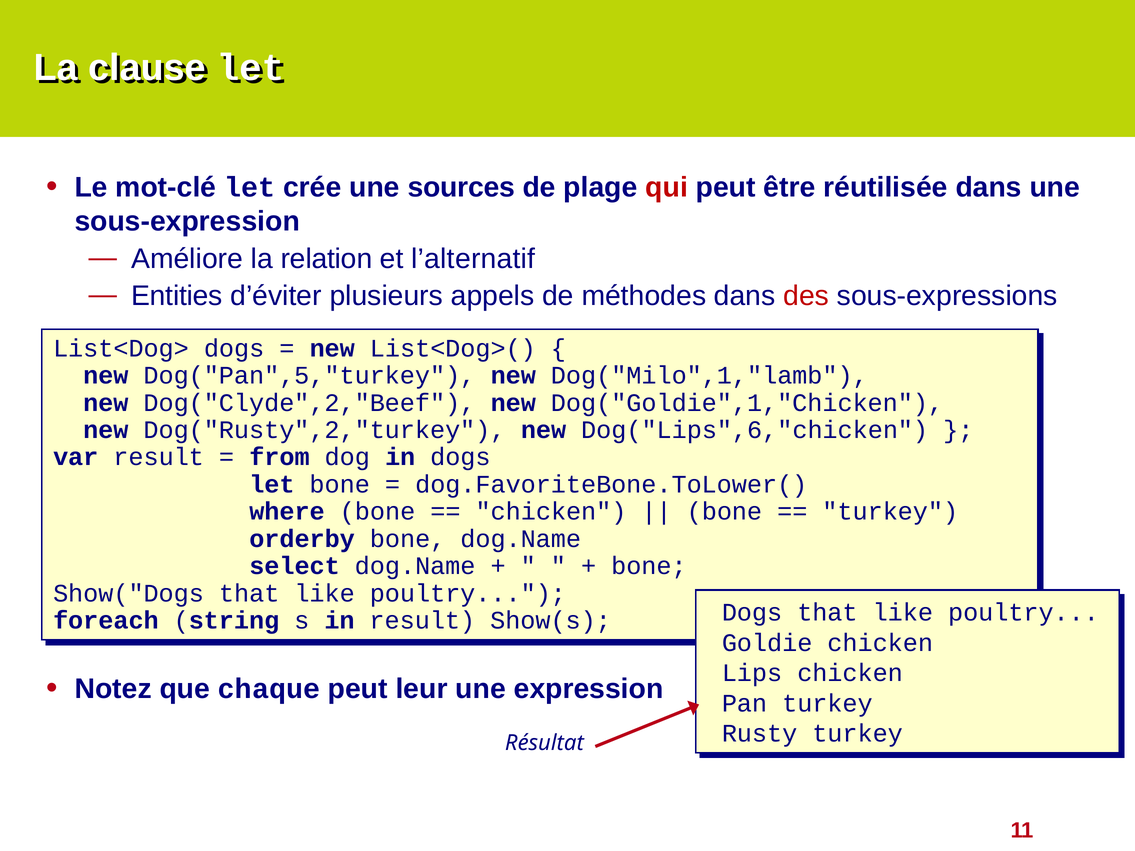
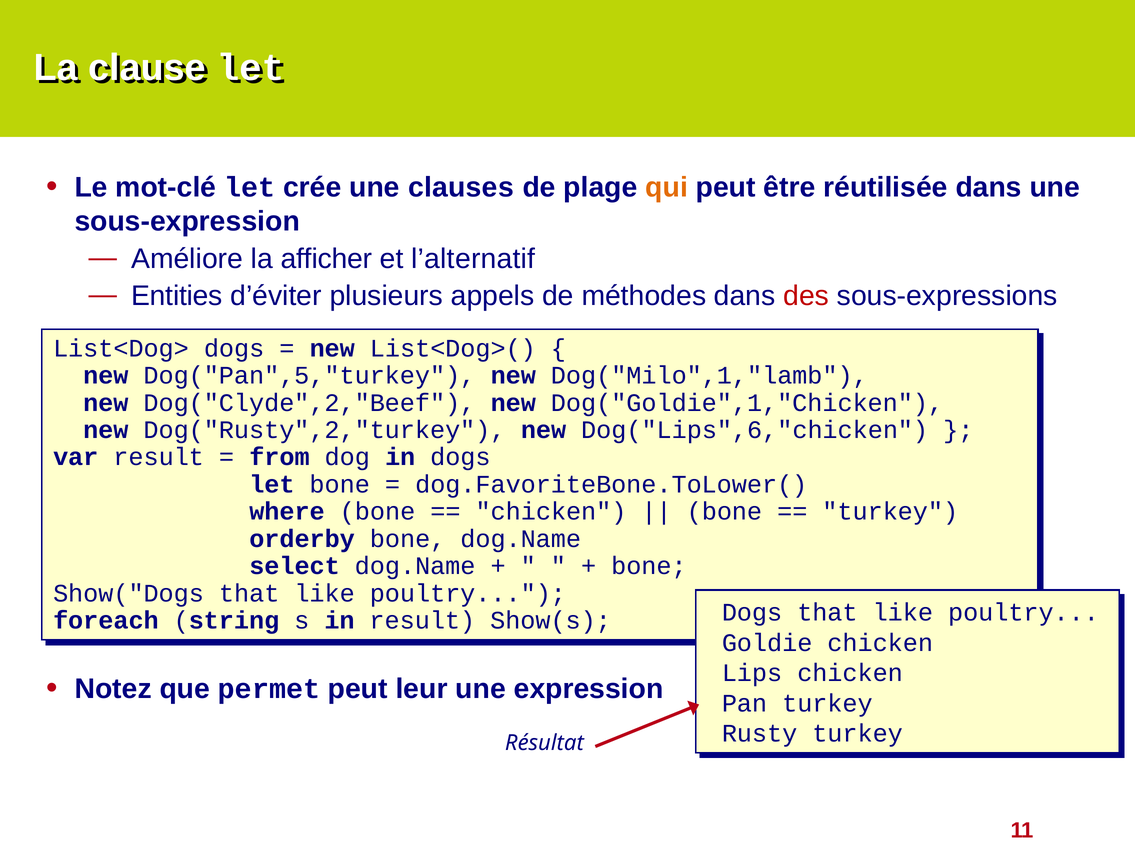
sources: sources -> clauses
qui colour: red -> orange
relation: relation -> afficher
chaque: chaque -> permet
